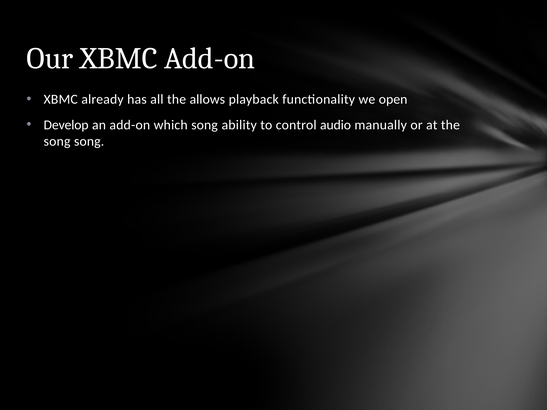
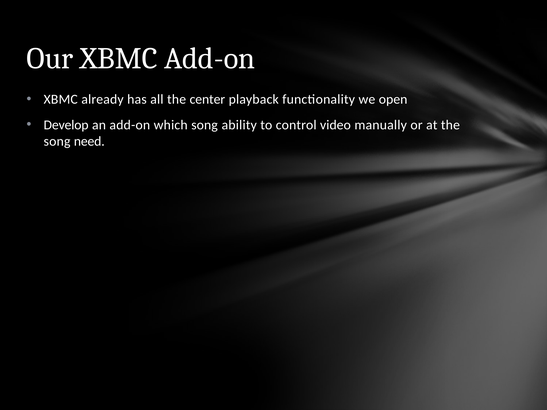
allows: allows -> center
audio: audio -> video
song song: song -> need
